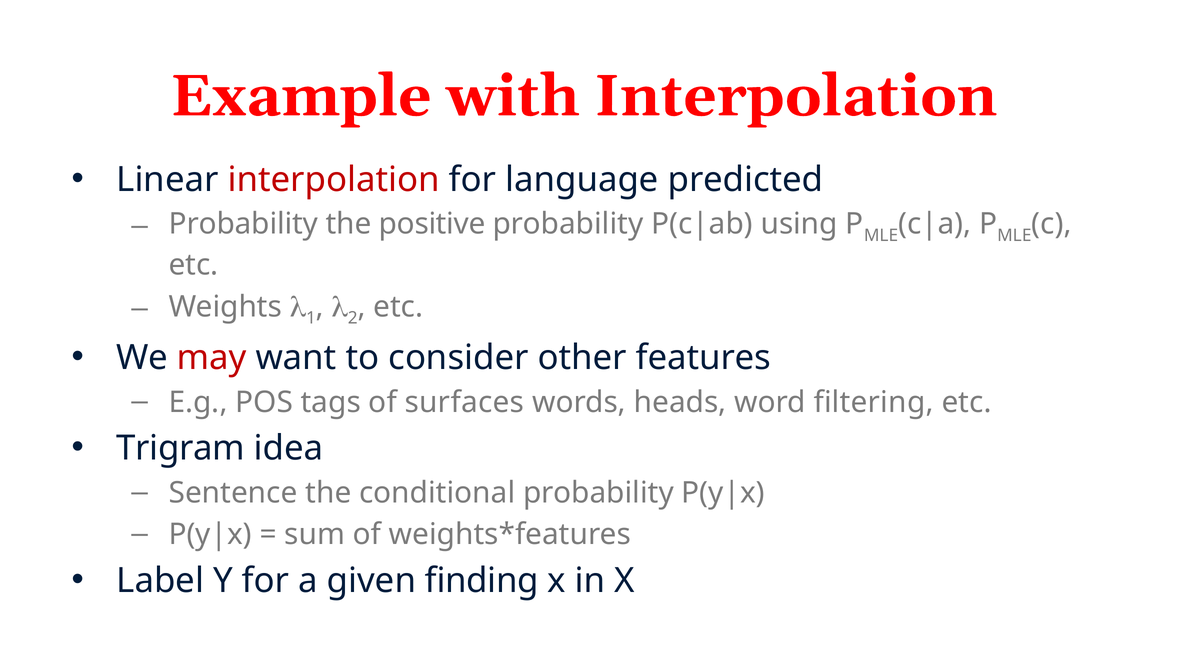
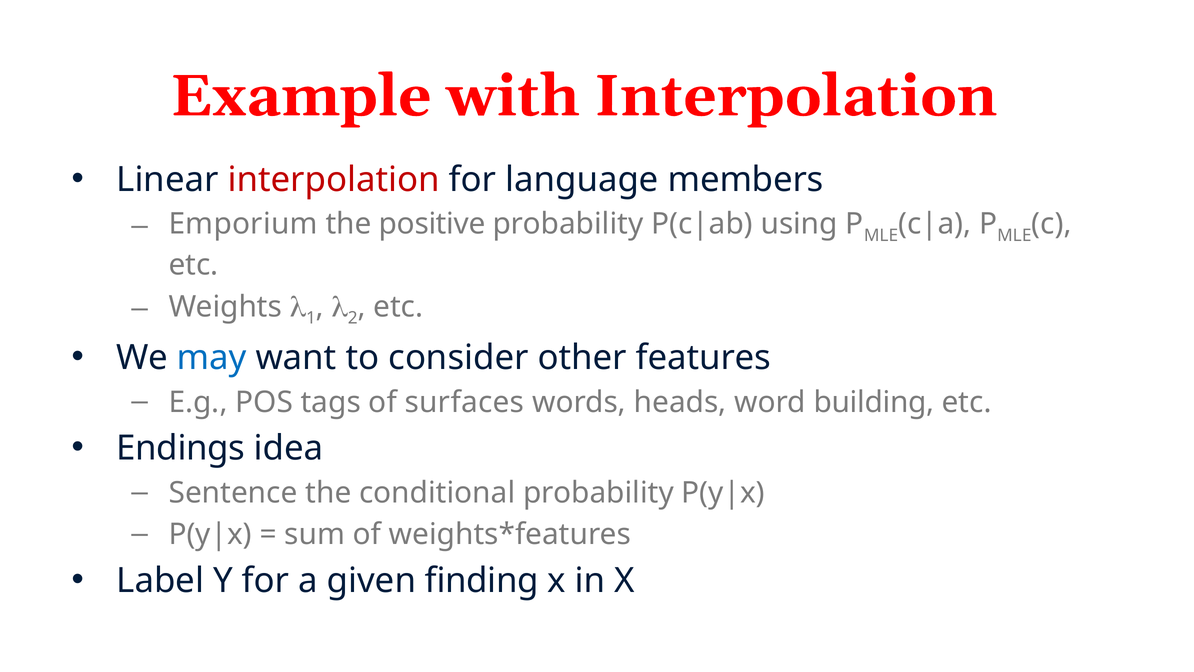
predicted: predicted -> members
Probability at (243, 224): Probability -> Emporium
may colour: red -> blue
filtering: filtering -> building
Trigram: Trigram -> Endings
